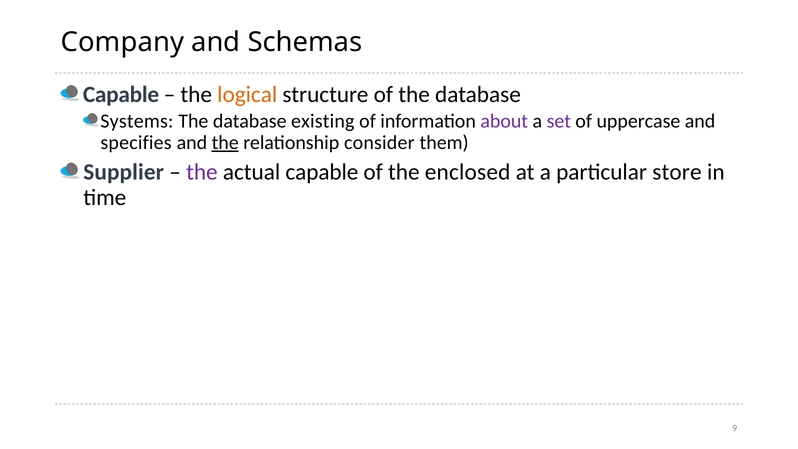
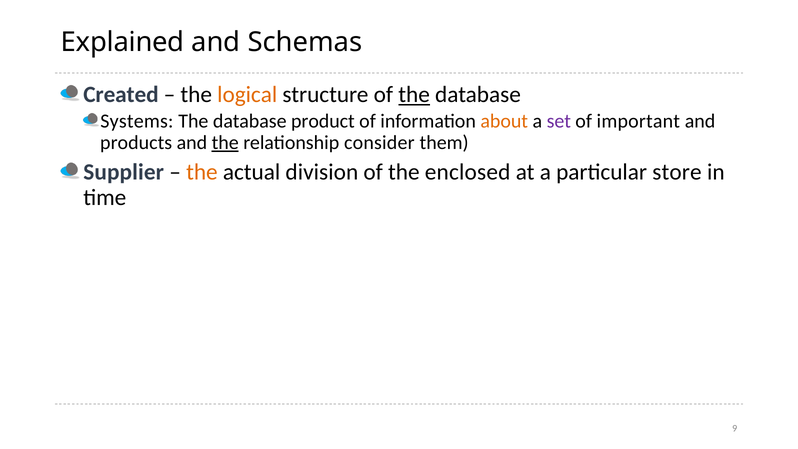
Company: Company -> Explained
Capable at (121, 95): Capable -> Created
the at (414, 95) underline: none -> present
existing: existing -> product
about colour: purple -> orange
uppercase: uppercase -> important
specifies: specifies -> products
the at (202, 172) colour: purple -> orange
actual capable: capable -> division
